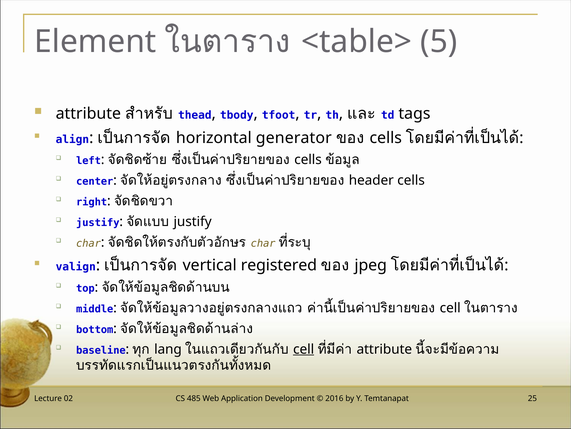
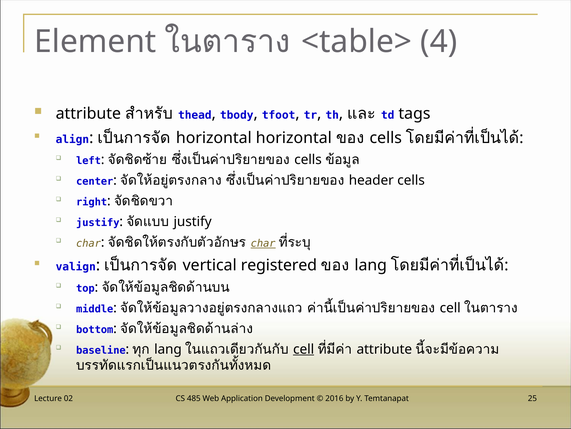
5: 5 -> 4
horizontal generator: generator -> horizontal
char at (263, 243) underline: none -> present
jpeg at (371, 265): jpeg -> lang
